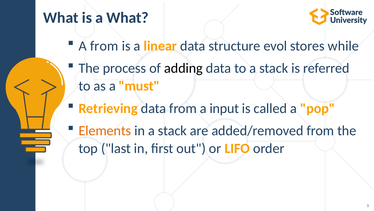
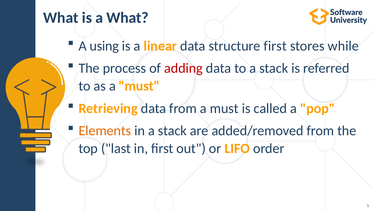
A from: from -> using
structure evol: evol -> first
adding colour: black -> red
from a input: input -> must
